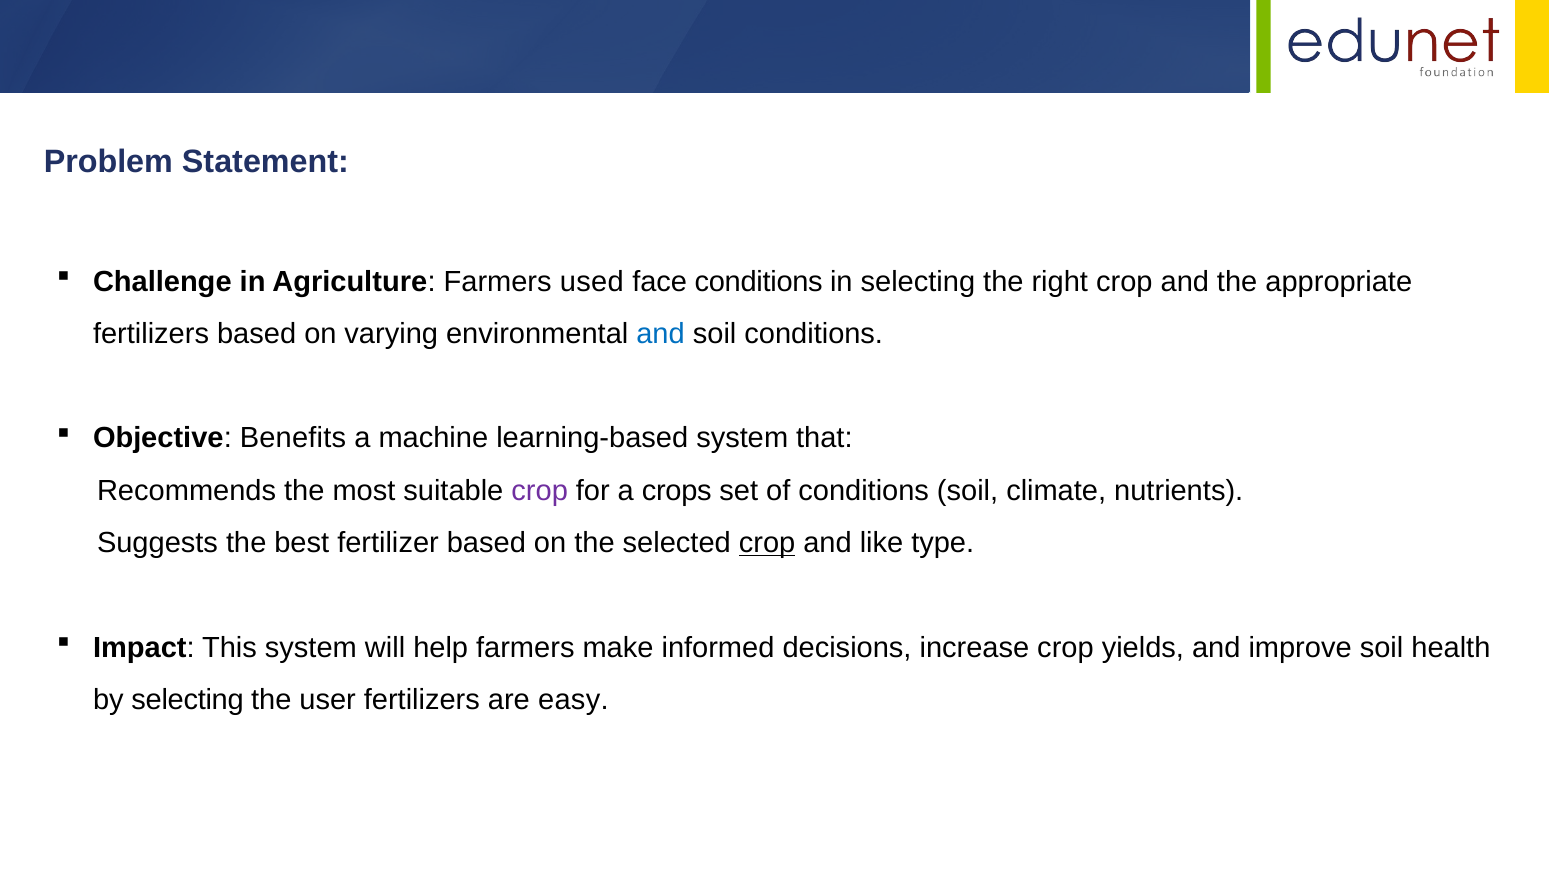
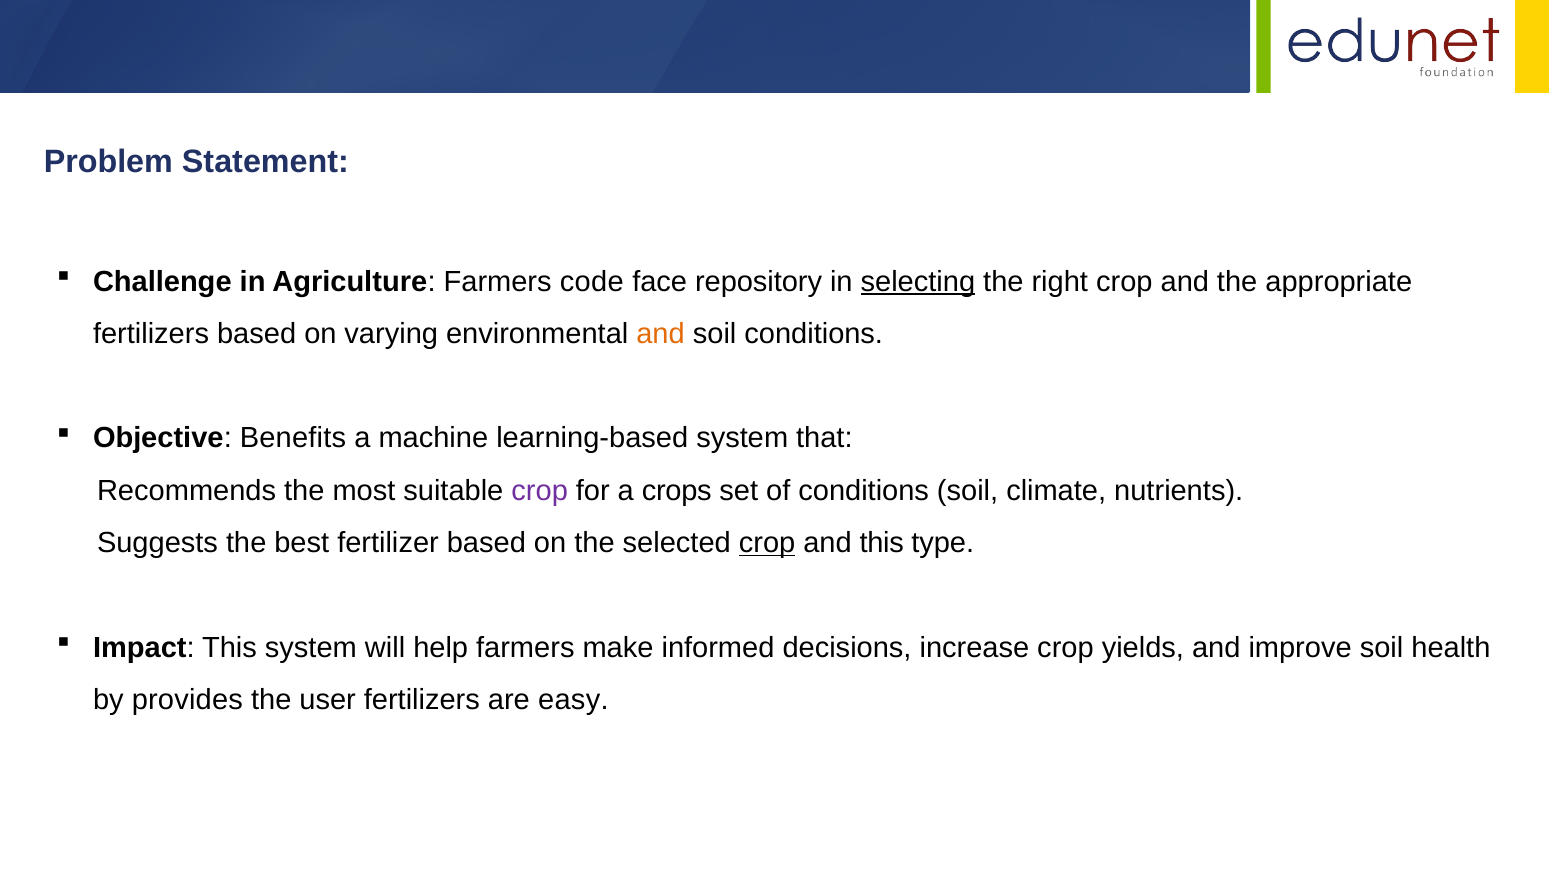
used: used -> code
face conditions: conditions -> repository
selecting at (918, 281) underline: none -> present
and at (661, 333) colour: blue -> orange
and like: like -> this
by selecting: selecting -> provides
